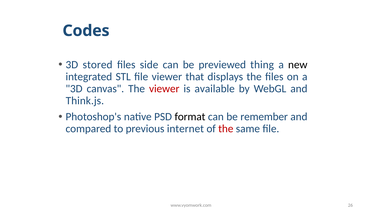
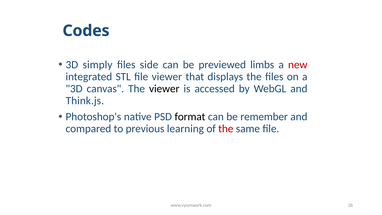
stored: stored -> simply
thing: thing -> limbs
new colour: black -> red
viewer at (164, 89) colour: red -> black
available: available -> accessed
internet: internet -> learning
